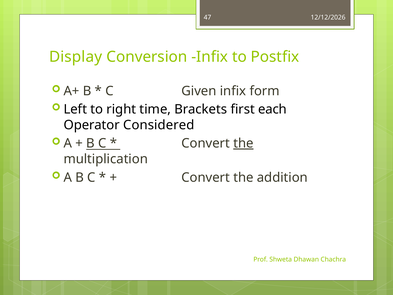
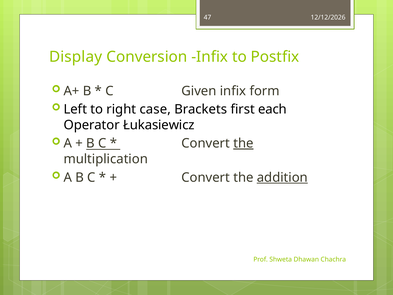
time: time -> case
Considered: Considered -> Łukasiewicz
addition underline: none -> present
